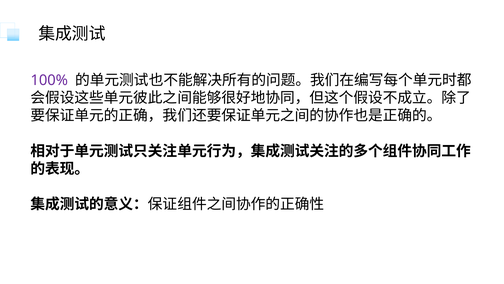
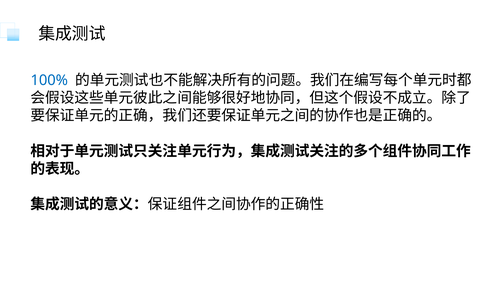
100% colour: purple -> blue
